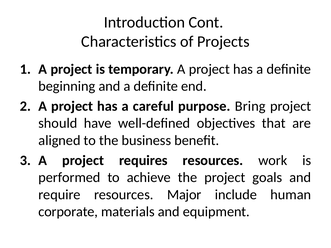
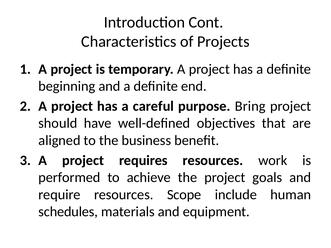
Major: Major -> Scope
corporate: corporate -> schedules
